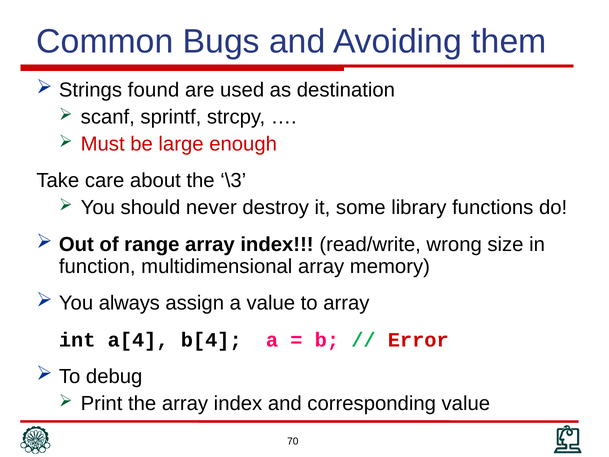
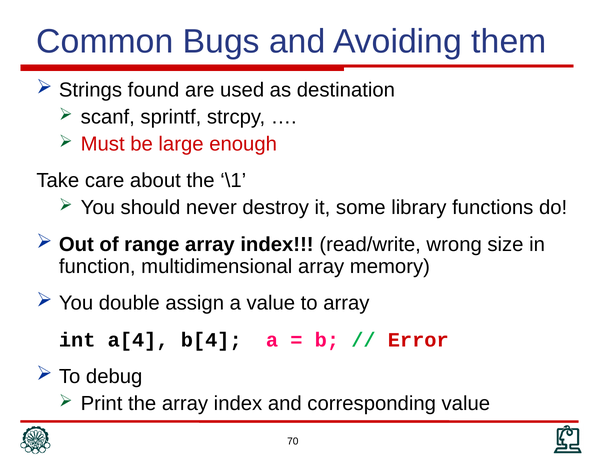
\3: \3 -> \1
always: always -> double
